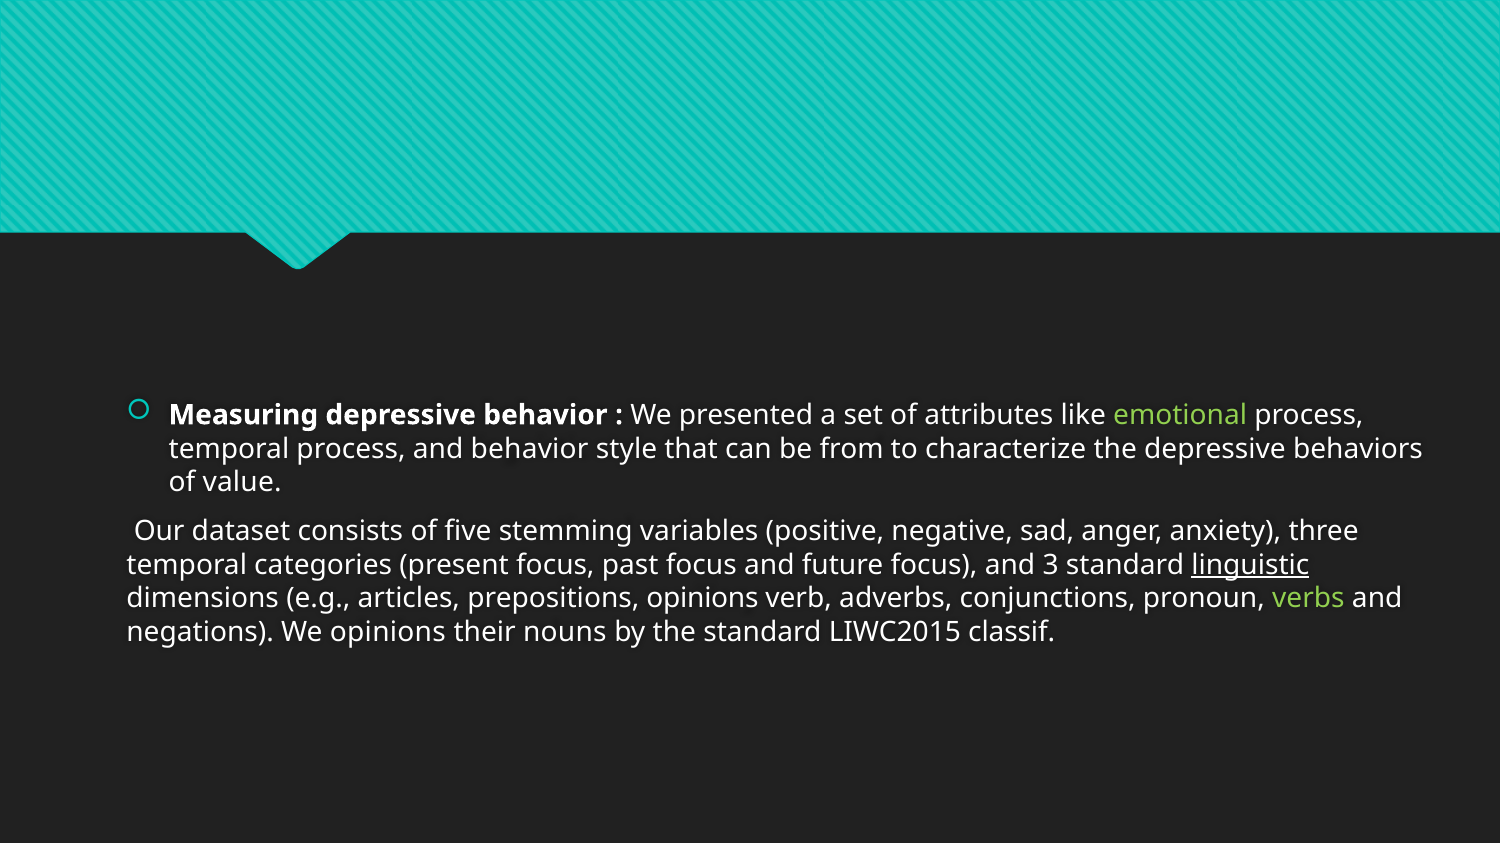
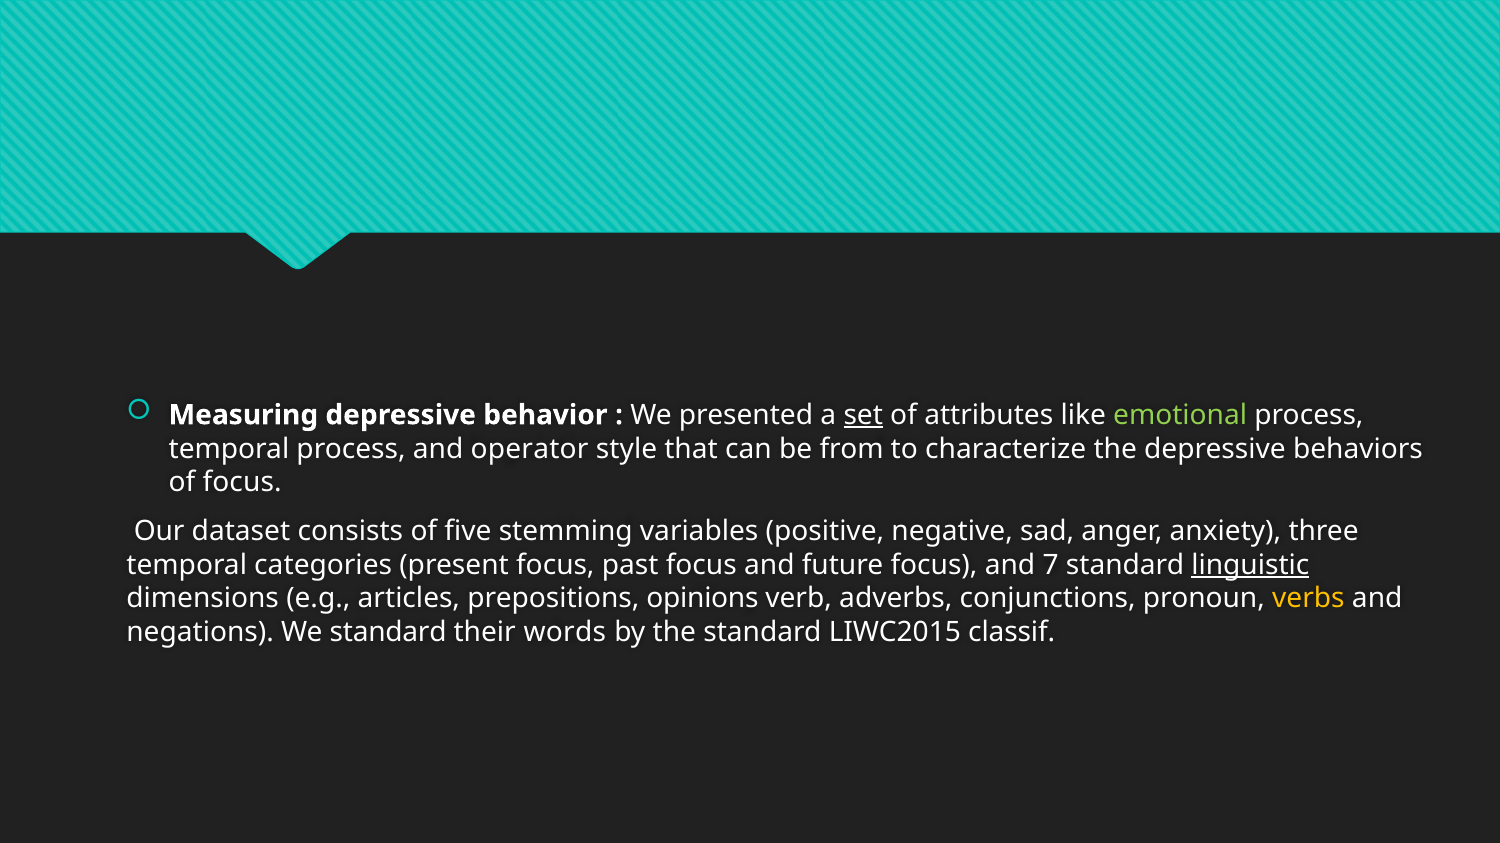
set underline: none -> present
and behavior: behavior -> operator
of value: value -> focus
3: 3 -> 7
verbs colour: light green -> yellow
We opinions: opinions -> standard
nouns: nouns -> words
